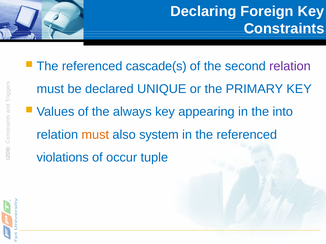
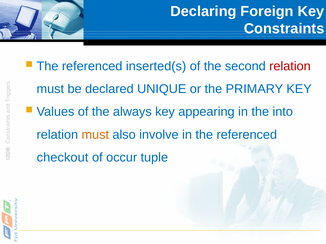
cascade(s: cascade(s -> inserted(s
relation at (290, 66) colour: purple -> red
system: system -> involve
violations: violations -> checkout
